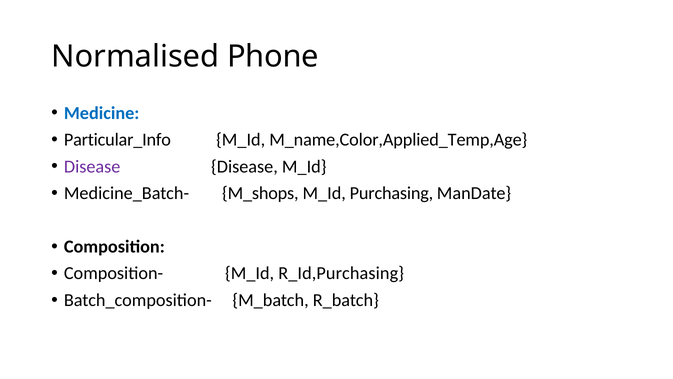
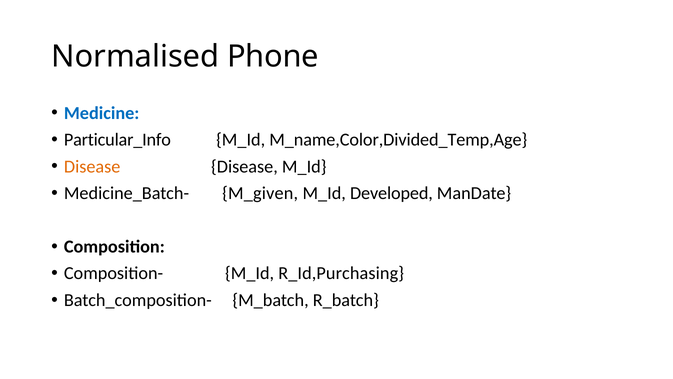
M_name,Color,Applied_Temp,Age: M_name,Color,Applied_Temp,Age -> M_name,Color,Divided_Temp,Age
Disease at (92, 166) colour: purple -> orange
M_shops: M_shops -> M_given
Purchasing: Purchasing -> Developed
